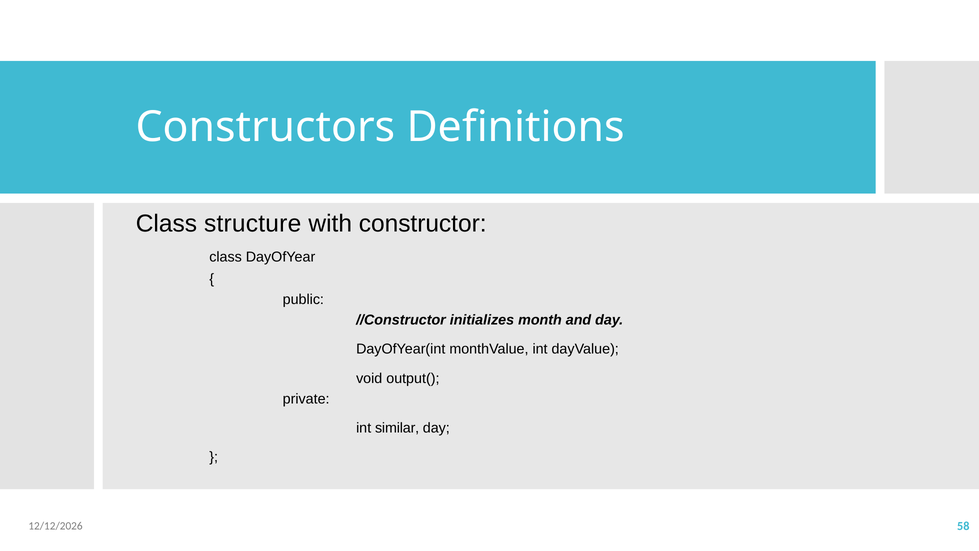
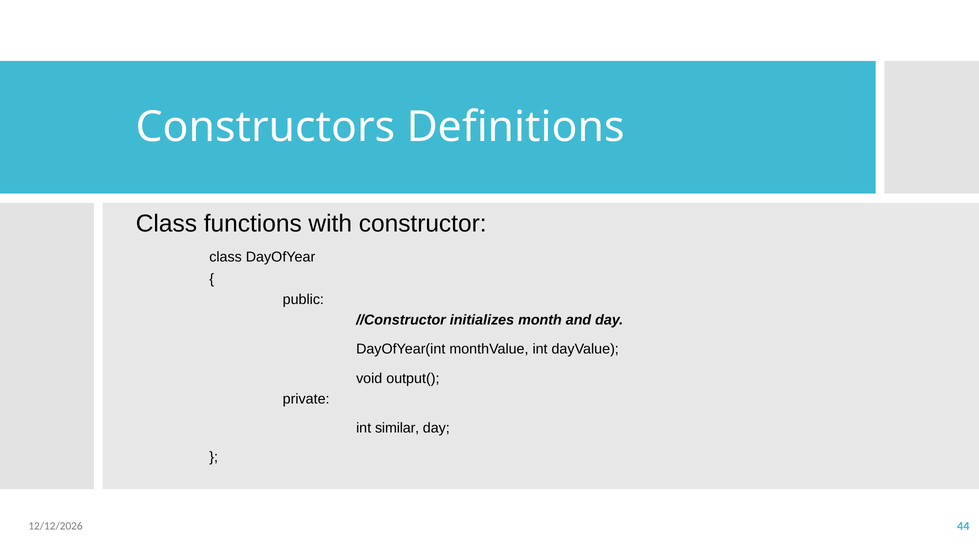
structure: structure -> functions
58: 58 -> 44
